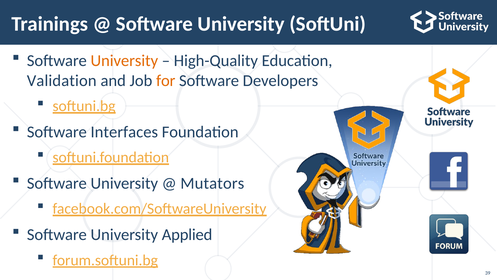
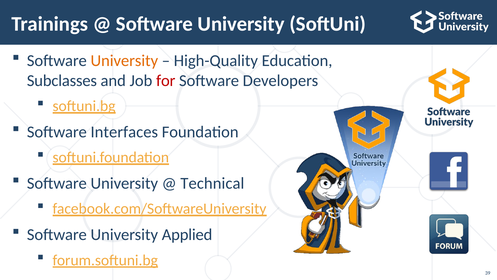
Validation: Validation -> Subclasses
for colour: orange -> red
Mutators: Mutators -> Technical
